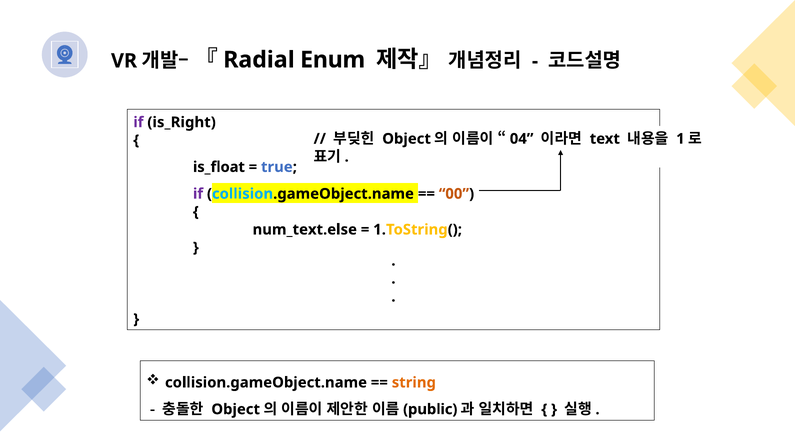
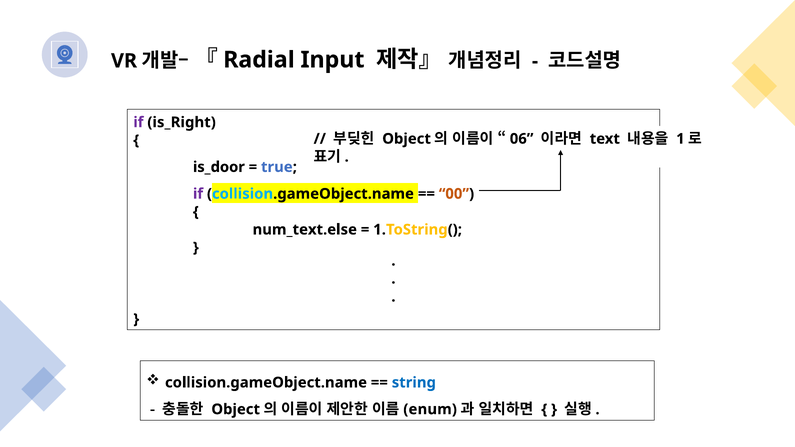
Enum: Enum -> Input
04: 04 -> 06
is_float: is_float -> is_door
string colour: orange -> blue
public: public -> enum
